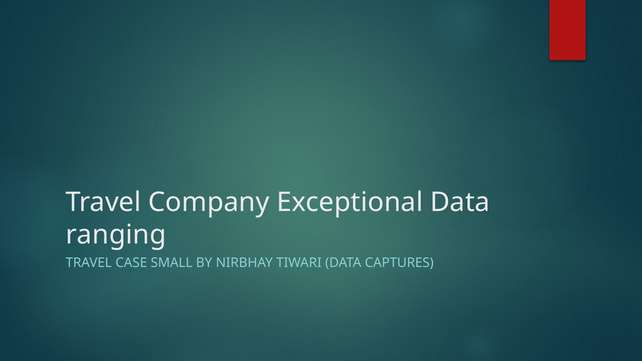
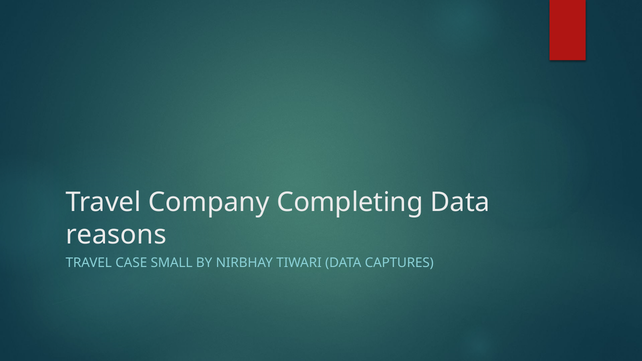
Exceptional: Exceptional -> Completing
ranging: ranging -> reasons
